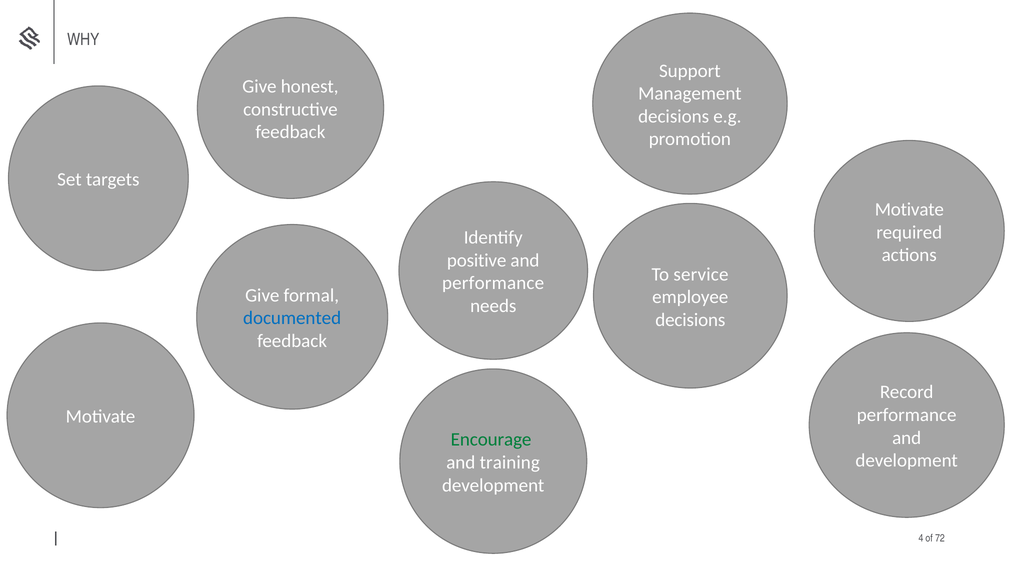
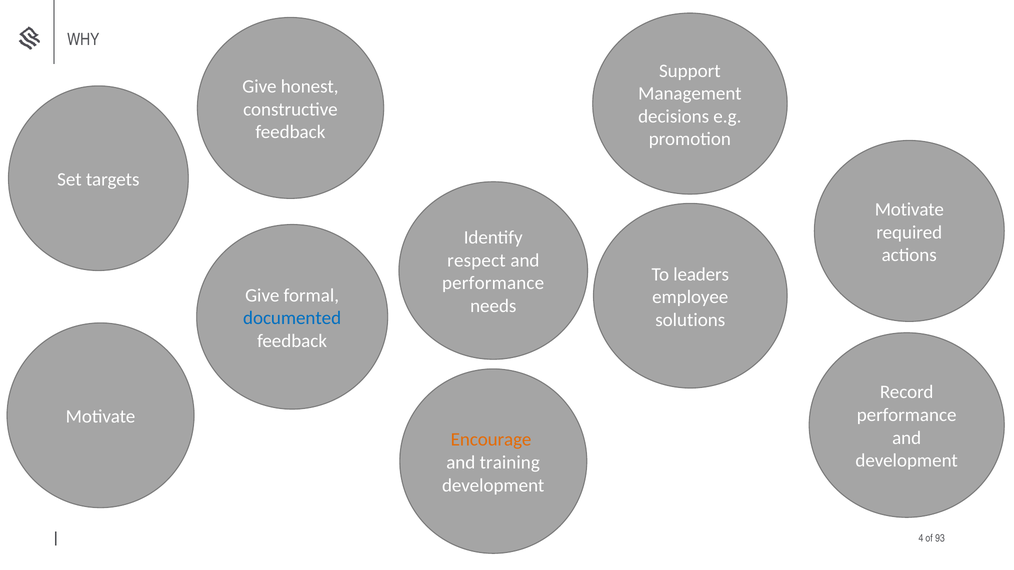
positive: positive -> respect
service: service -> leaders
decisions at (690, 320): decisions -> solutions
Encourage colour: green -> orange
72: 72 -> 93
